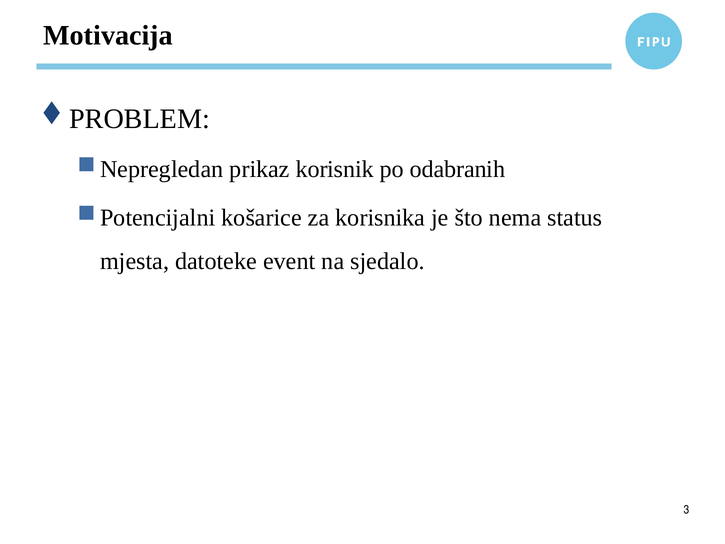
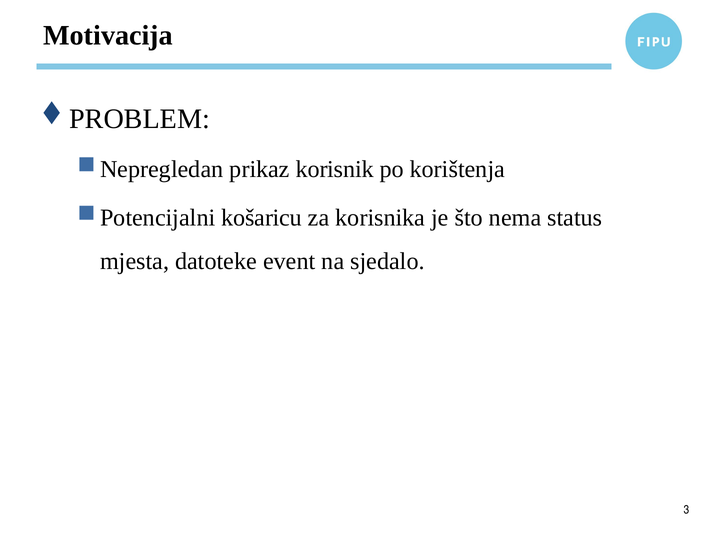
odabranih: odabranih -> korištenja
košarice: košarice -> košaricu
